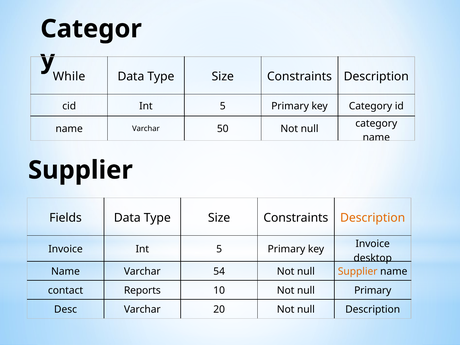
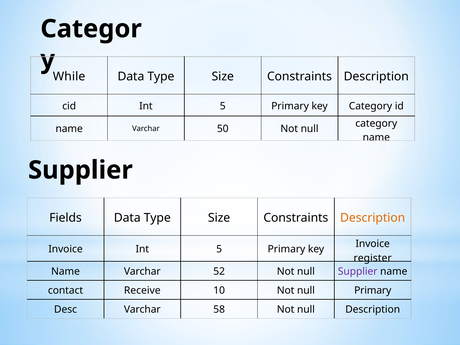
desktop: desktop -> register
54: 54 -> 52
Supplier at (358, 271) colour: orange -> purple
Reports: Reports -> Receive
20: 20 -> 58
